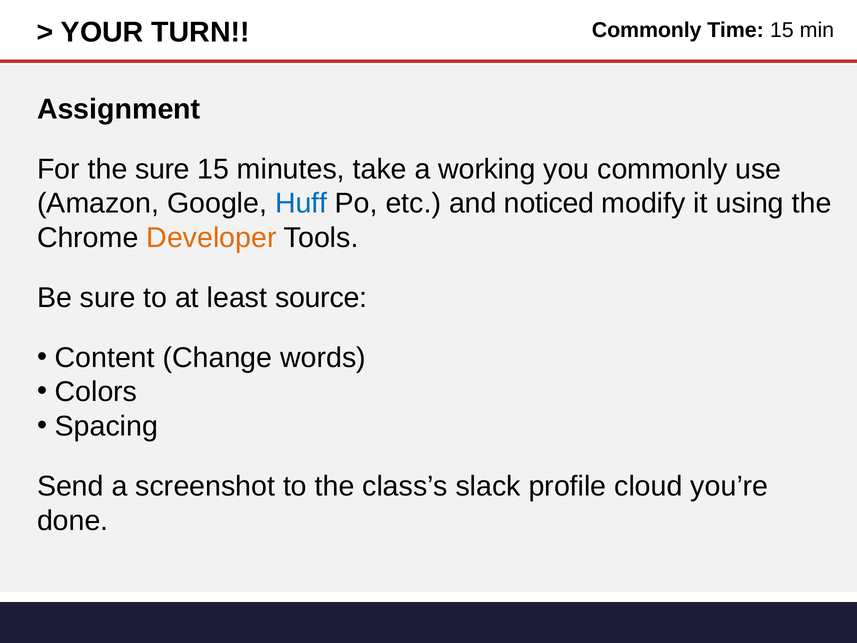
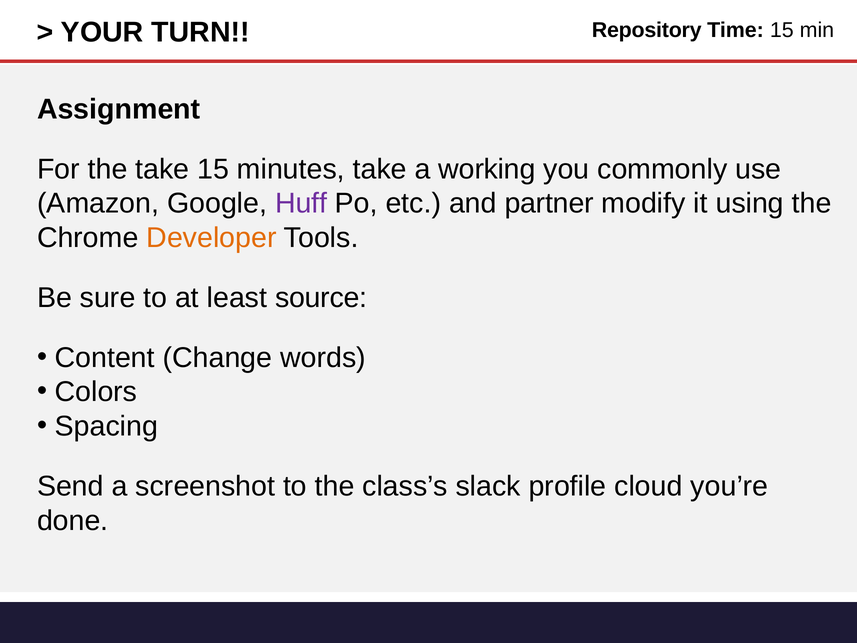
TURN Commonly: Commonly -> Repository
the sure: sure -> take
Huff colour: blue -> purple
noticed: noticed -> partner
